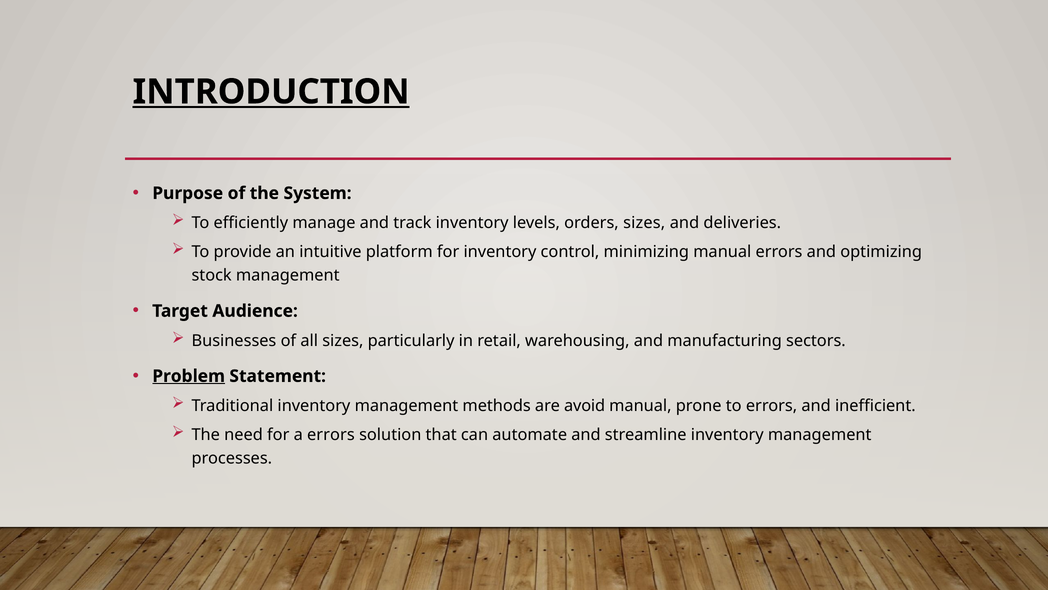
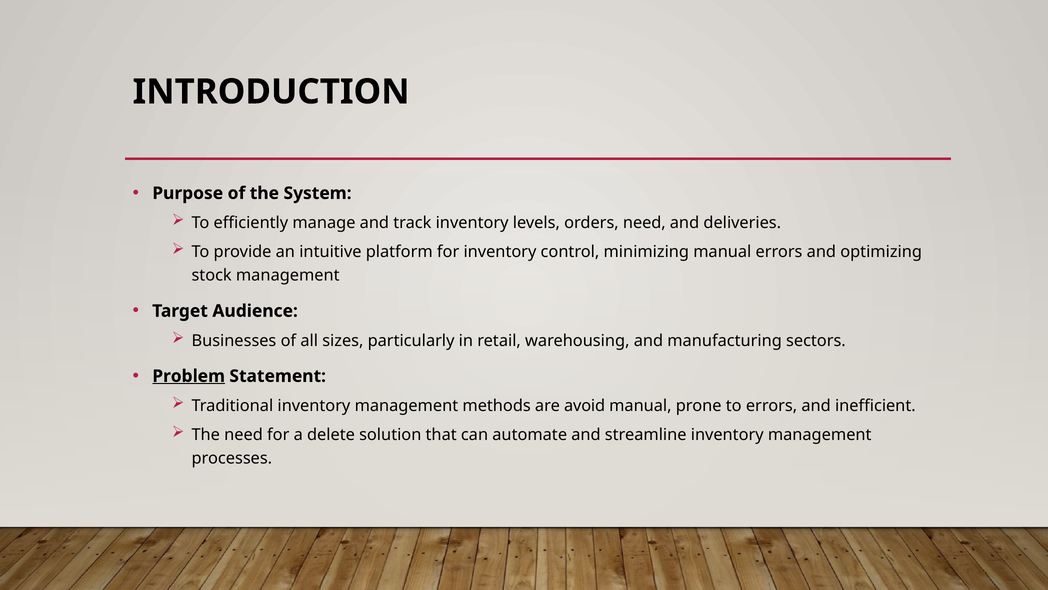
INTRODUCTION underline: present -> none
orders sizes: sizes -> need
a errors: errors -> delete
